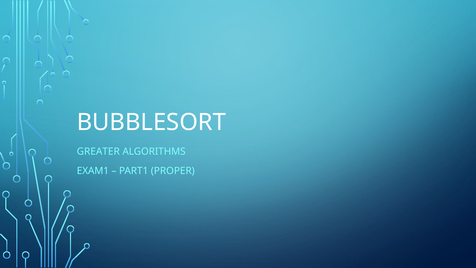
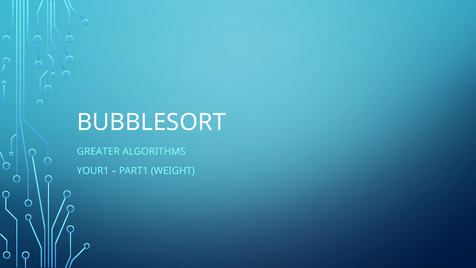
EXAM1: EXAM1 -> YOUR1
PROPER: PROPER -> WEIGHT
